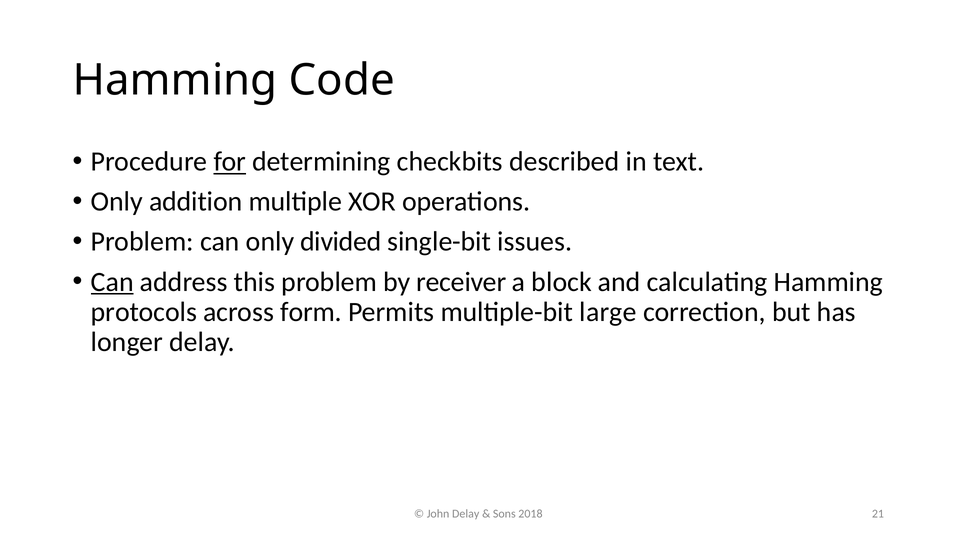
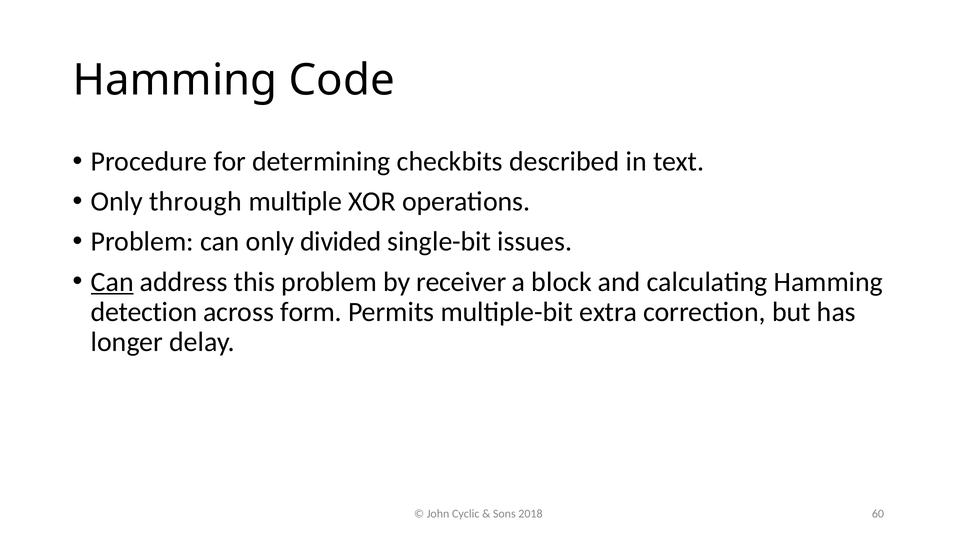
for underline: present -> none
addition: addition -> through
protocols: protocols -> detection
large: large -> extra
John Delay: Delay -> Cyclic
21: 21 -> 60
